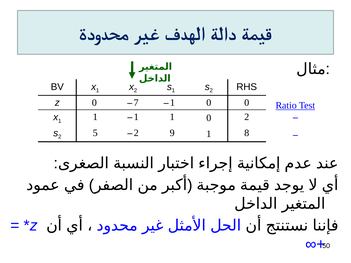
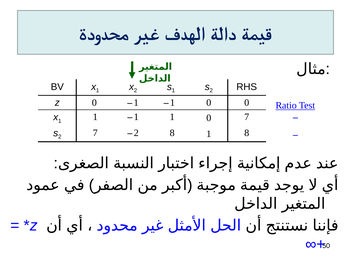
7 at (136, 103): 7 -> 1
0 2: 2 -> 7
2 5: 5 -> 7
2 9: 9 -> 8
